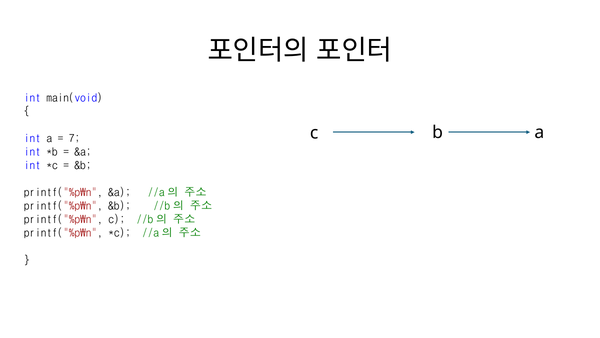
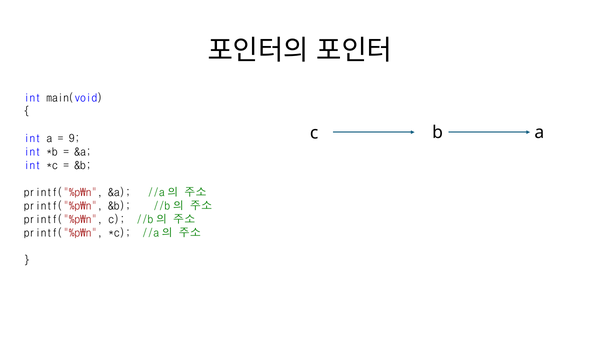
7: 7 -> 9
